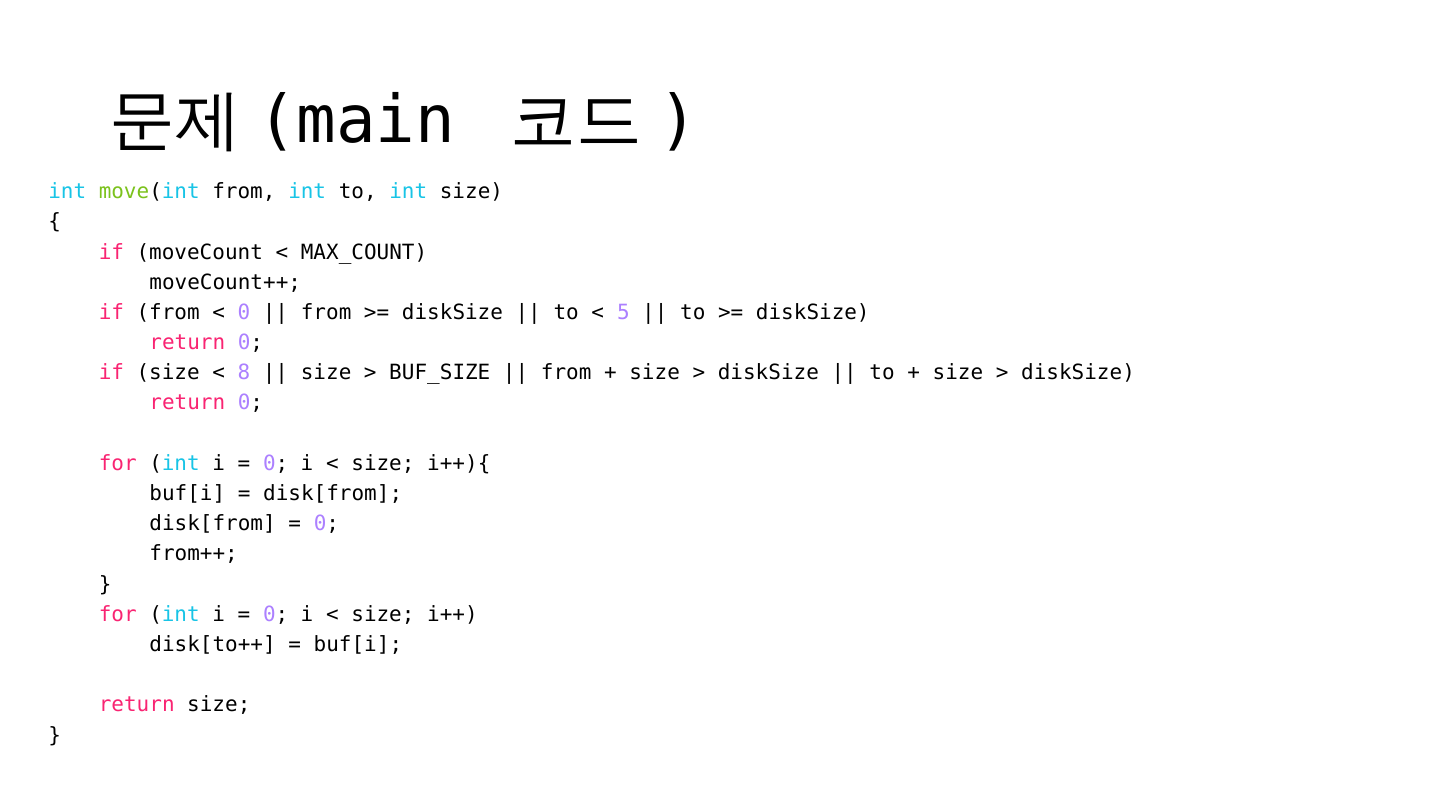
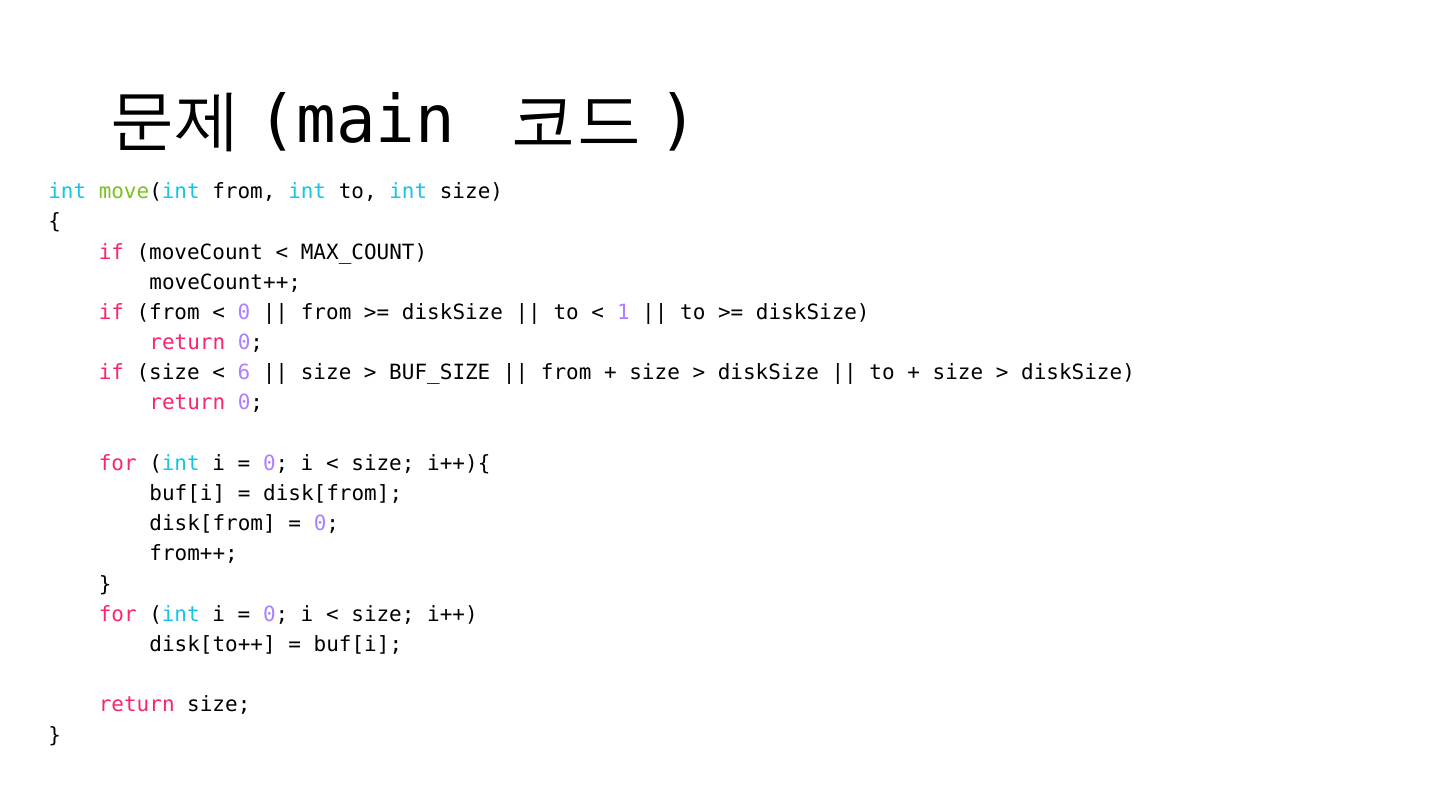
5: 5 -> 1
8: 8 -> 6
